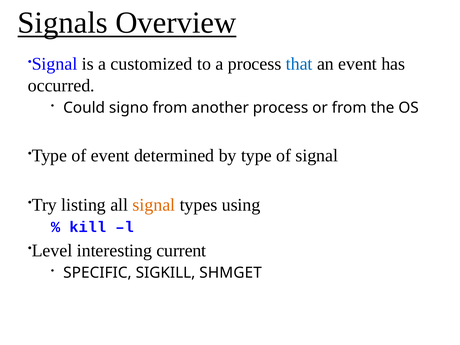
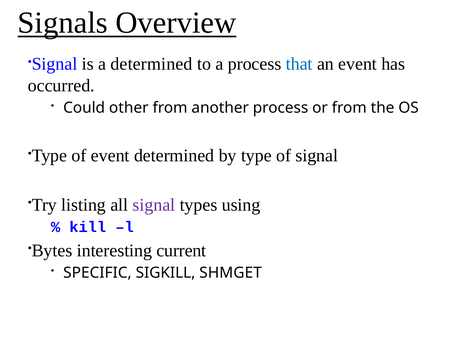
a customized: customized -> determined
signo: signo -> other
signal at (154, 205) colour: orange -> purple
Level: Level -> Bytes
